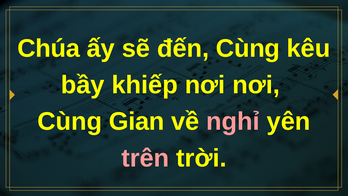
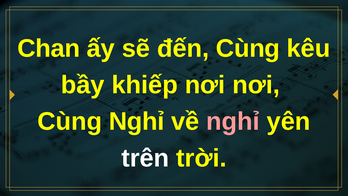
Chúa: Chúa -> Chan
Cùng Gian: Gian -> Nghỉ
trên colour: pink -> white
